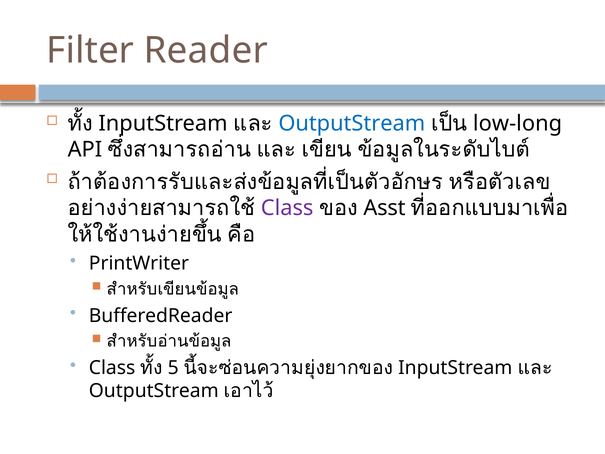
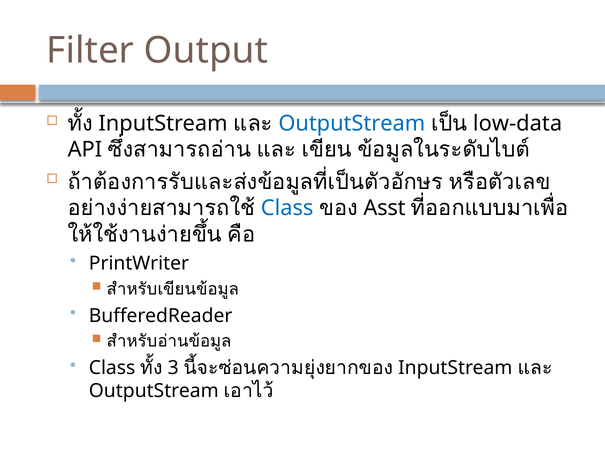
Reader: Reader -> Output
low-long: low-long -> low-data
Class at (287, 208) colour: purple -> blue
5: 5 -> 3
